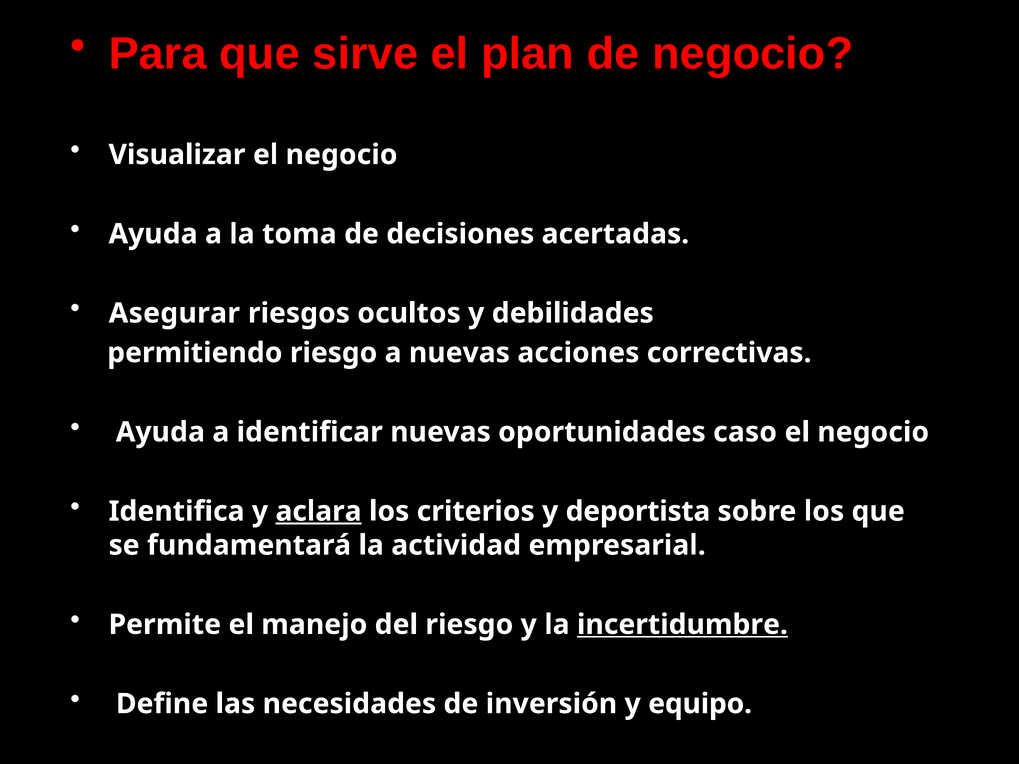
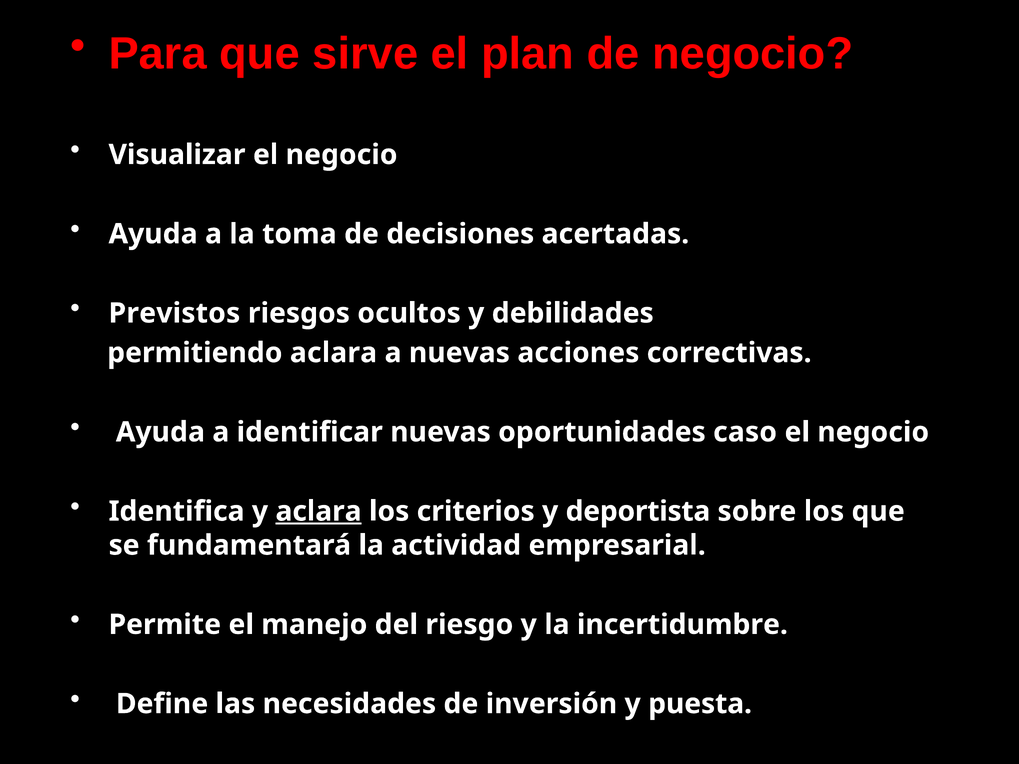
Asegurar: Asegurar -> Previstos
permitiendo riesgo: riesgo -> aclara
incertidumbre underline: present -> none
equipo: equipo -> puesta
